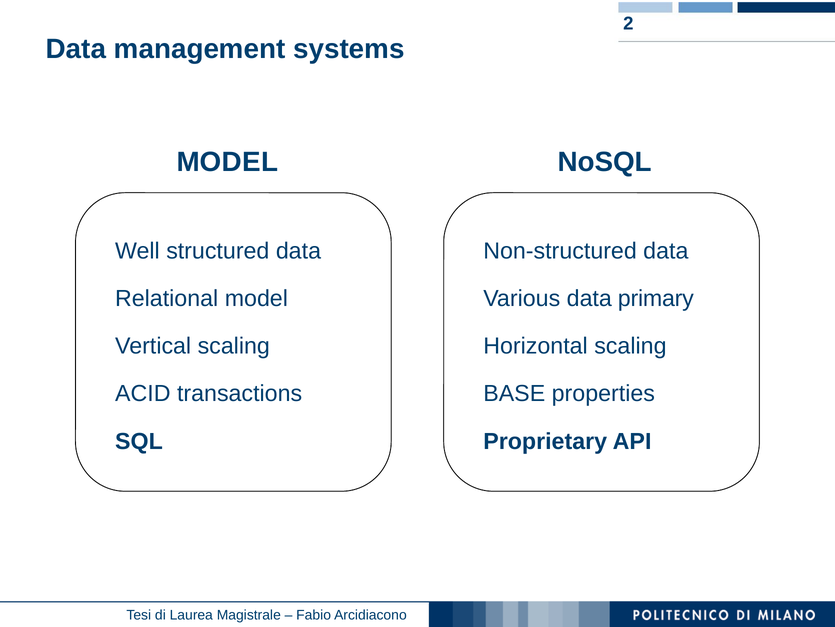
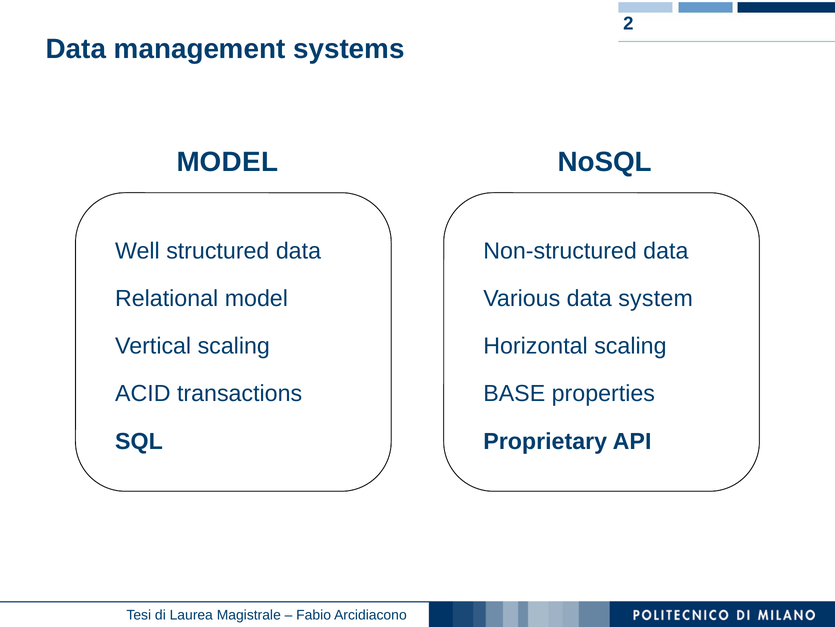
primary: primary -> system
